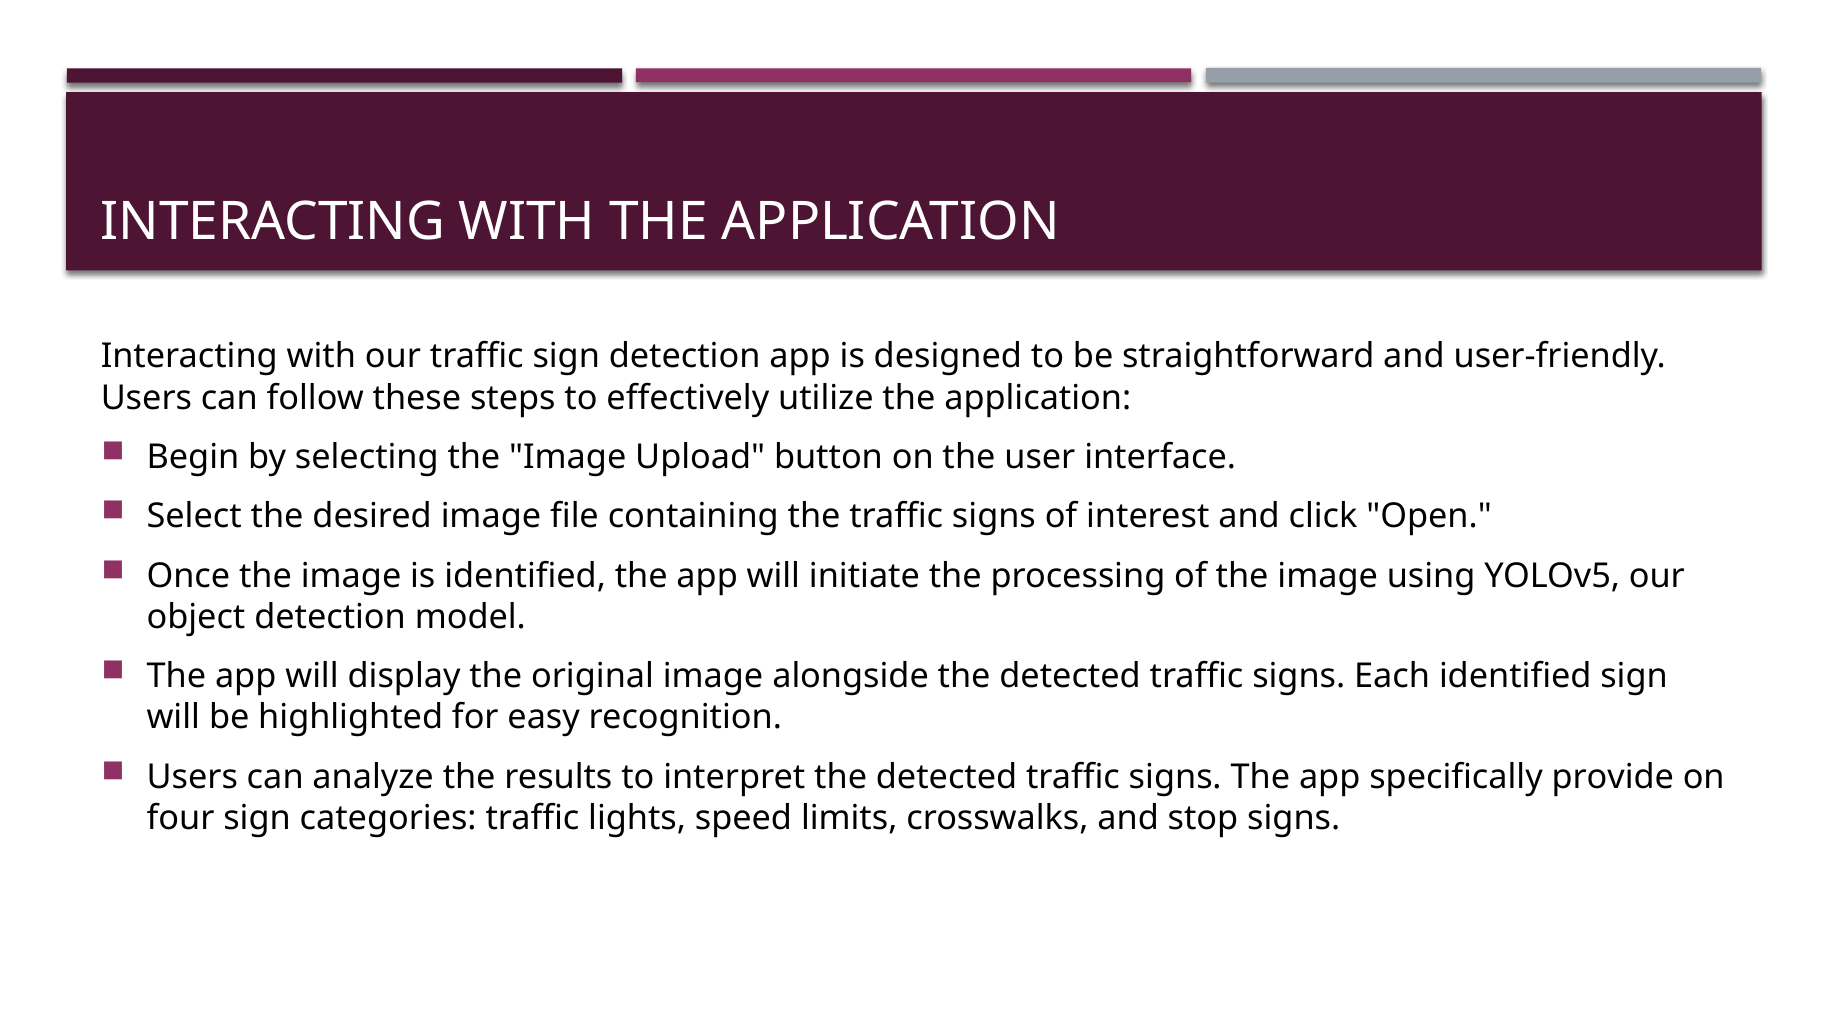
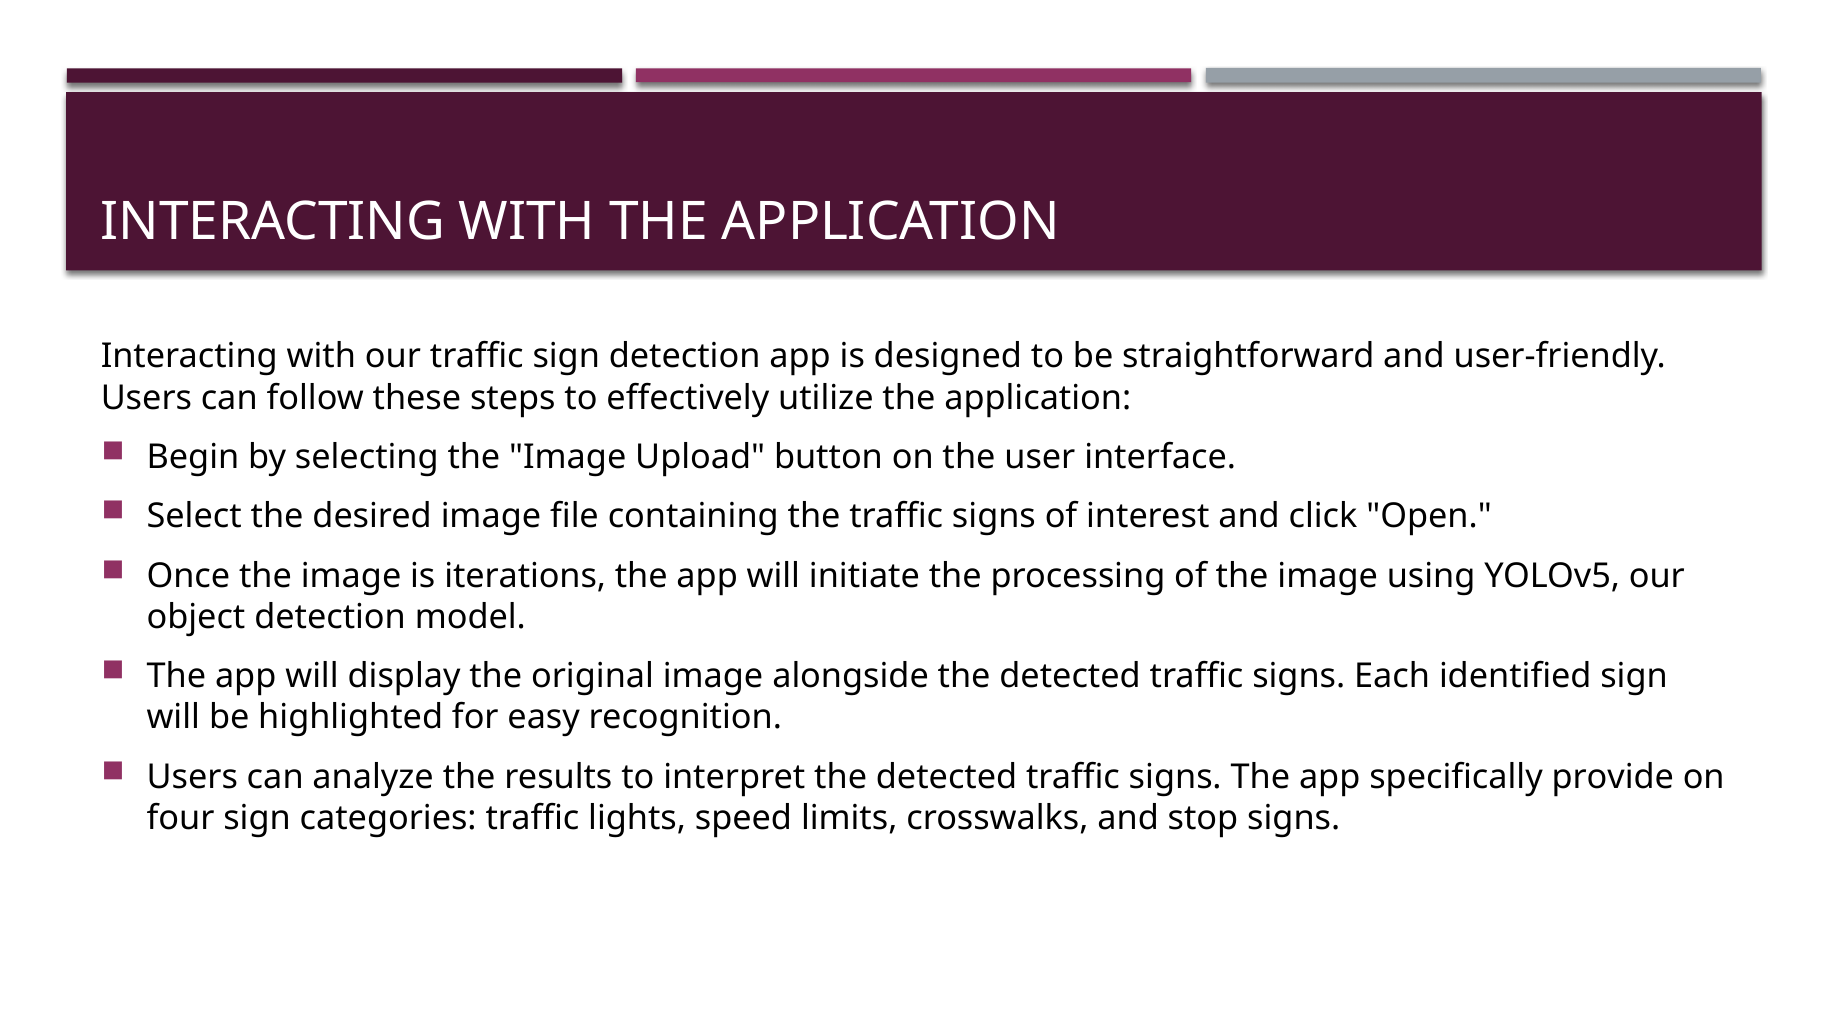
is identified: identified -> iterations
